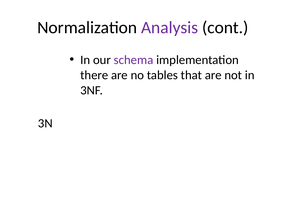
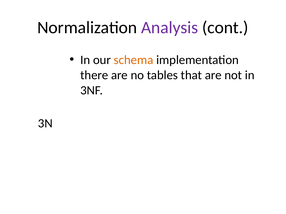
schema colour: purple -> orange
